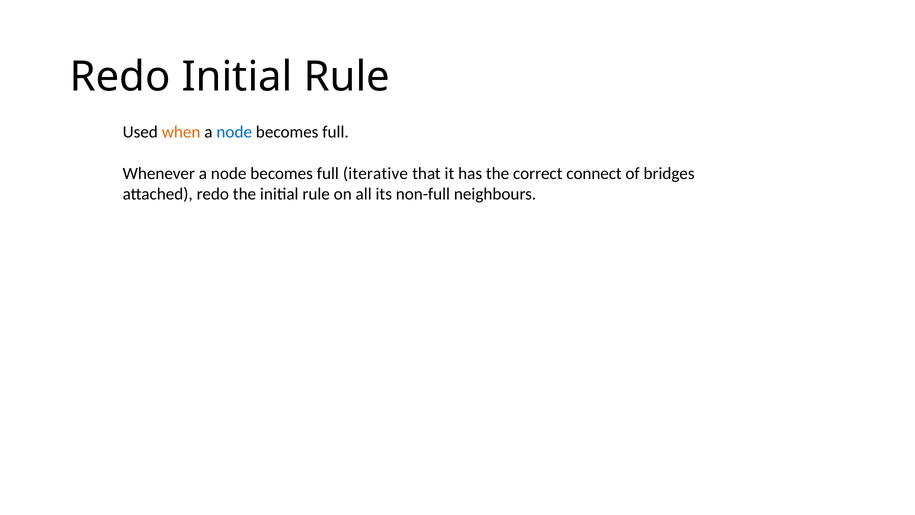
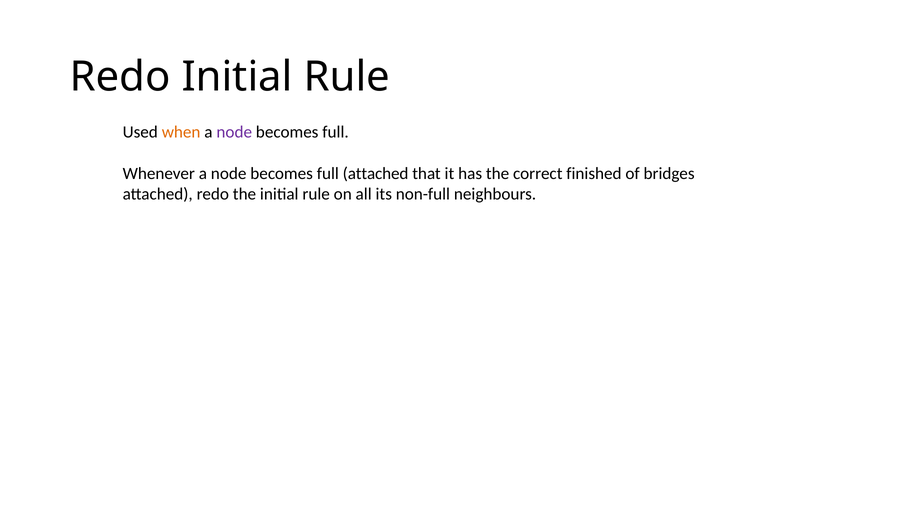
node at (234, 132) colour: blue -> purple
full iterative: iterative -> attached
connect: connect -> finished
